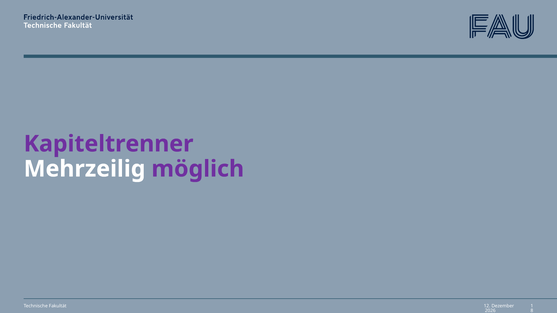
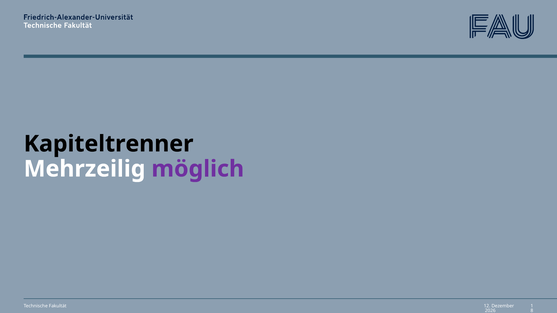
Kapiteltrenner colour: purple -> black
